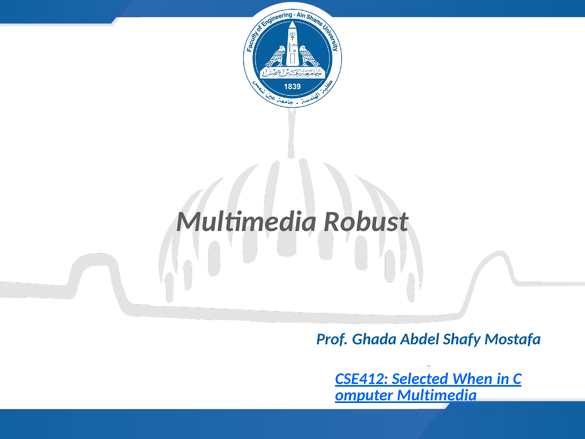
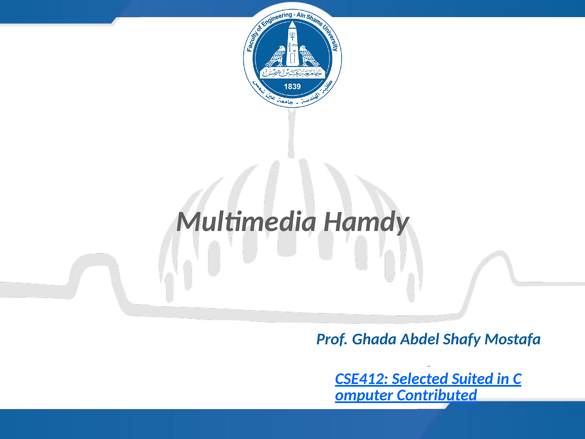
Robust: Robust -> Hamdy
When: When -> Suited
Multimedia at (437, 395): Multimedia -> Contributed
